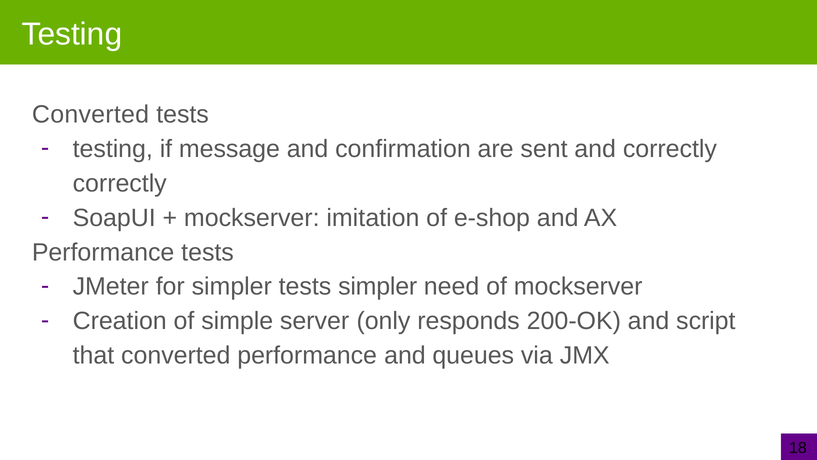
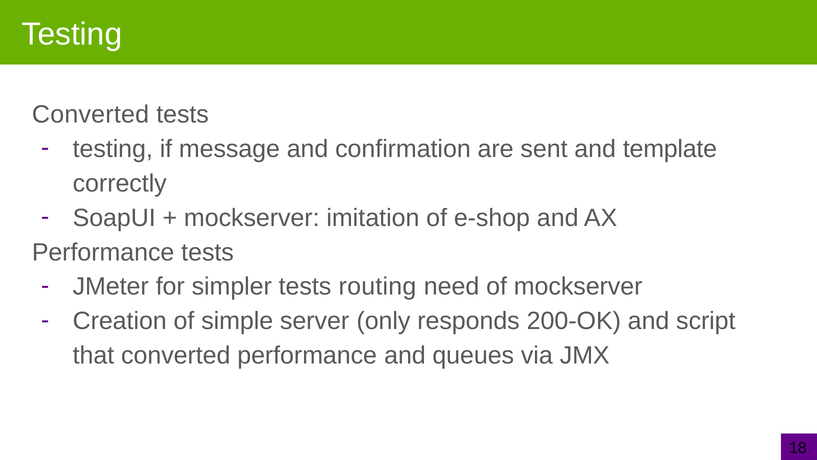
and correctly: correctly -> template
tests simpler: simpler -> routing
